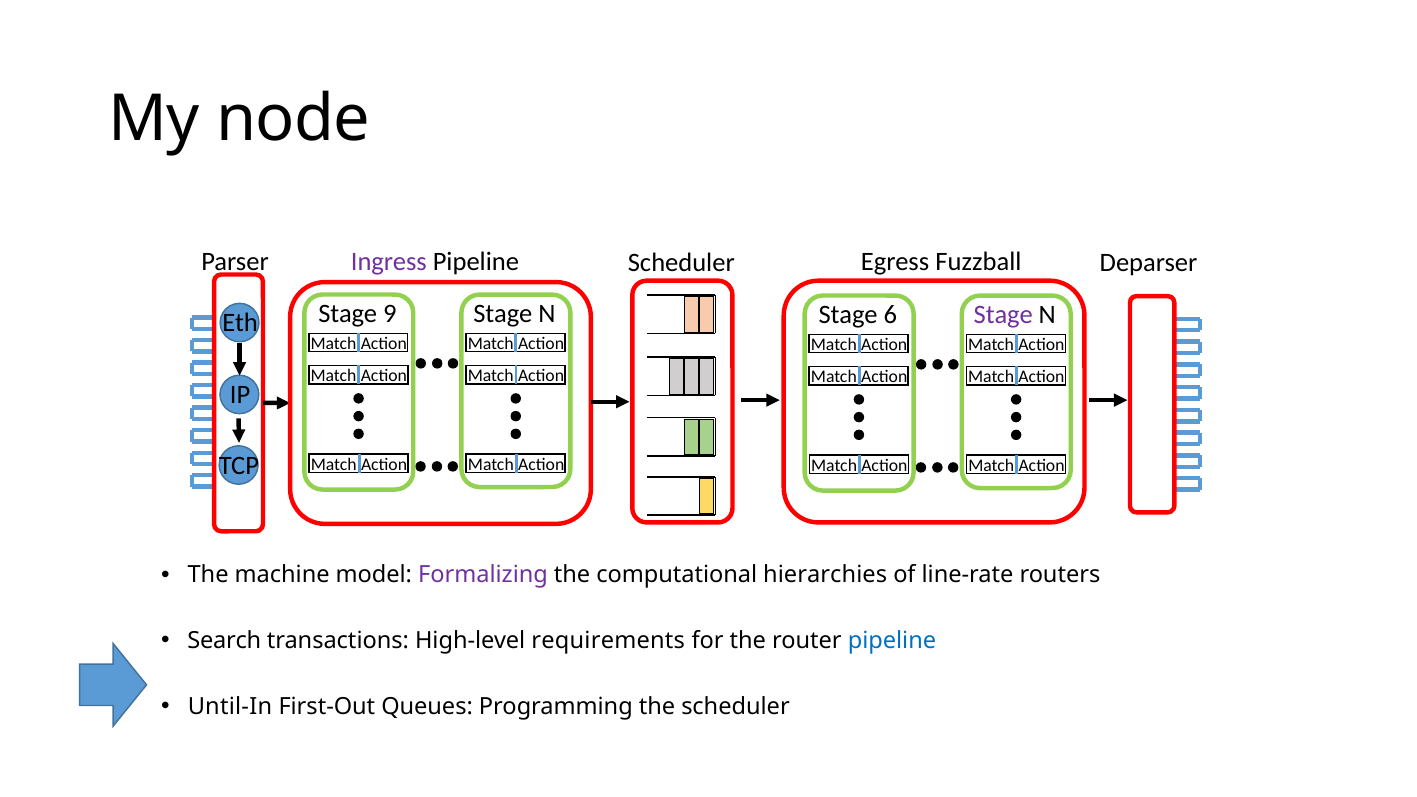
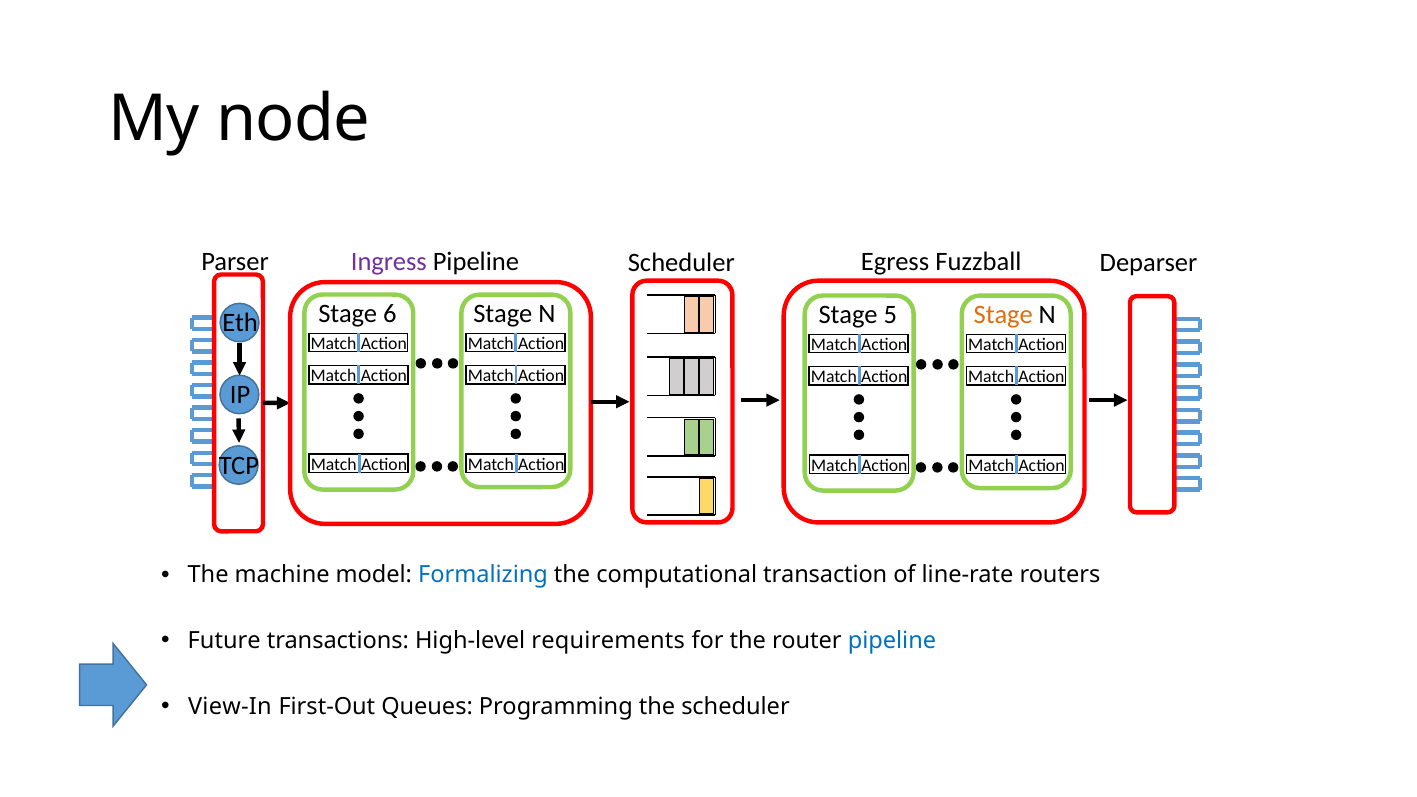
9: 9 -> 6
6: 6 -> 5
Stage at (1003, 315) colour: purple -> orange
Formalizing colour: purple -> blue
hierarchies: hierarchies -> transaction
Search: Search -> Future
Until-In: Until-In -> View-In
